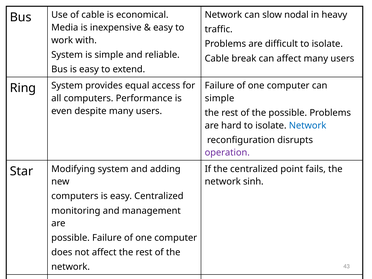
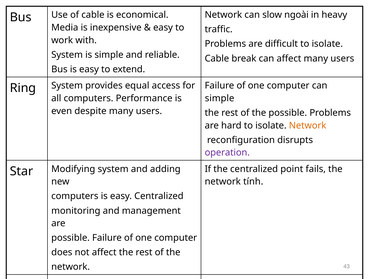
nodal: nodal -> ngoài
Network at (308, 125) colour: blue -> orange
sinh: sinh -> tính
